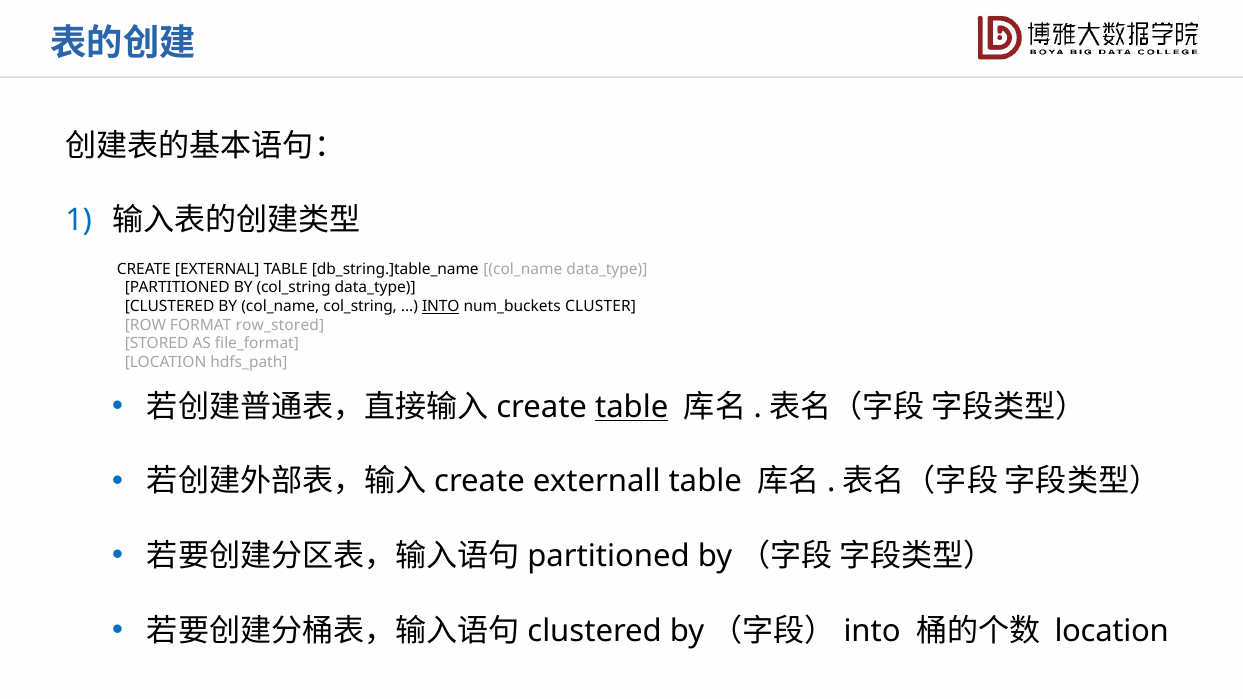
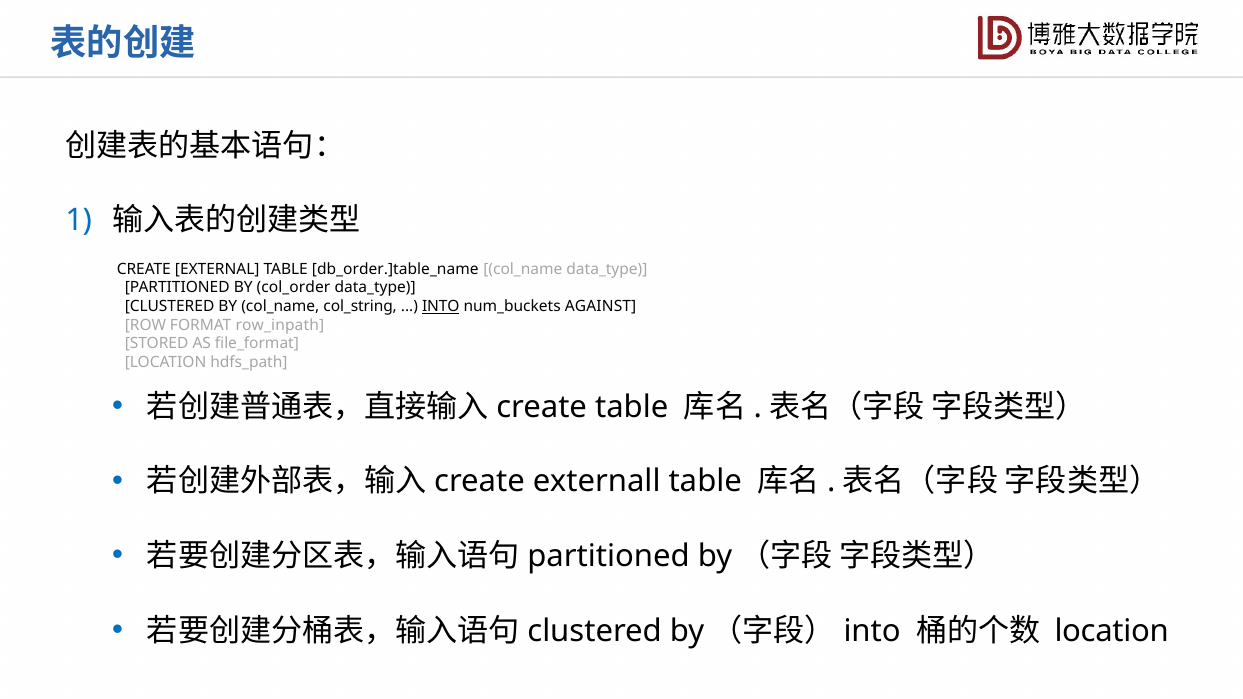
db_string.]table_name: db_string.]table_name -> db_order.]table_name
BY col_string: col_string -> col_order
CLUSTER: CLUSTER -> AGAINST
row_stored: row_stored -> row_inpath
table at (632, 407) underline: present -> none
